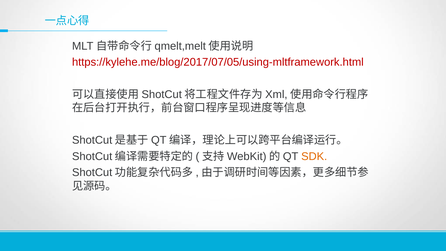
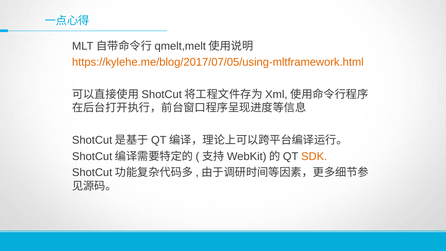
https://kylehe.me/blog/2017/07/05/using-mltframework.html colour: red -> orange
